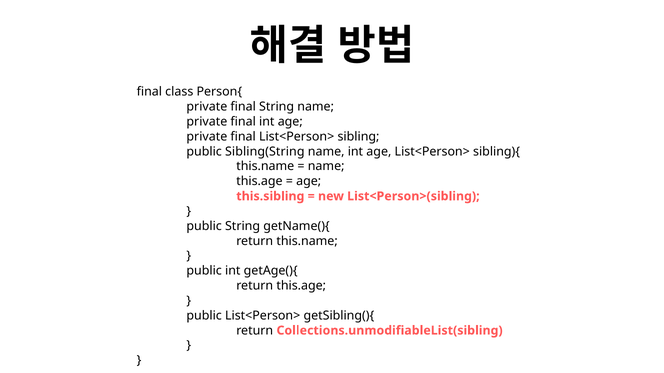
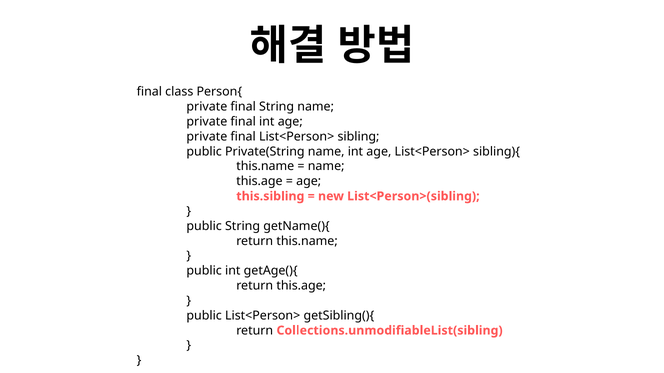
Sibling(String: Sibling(String -> Private(String
